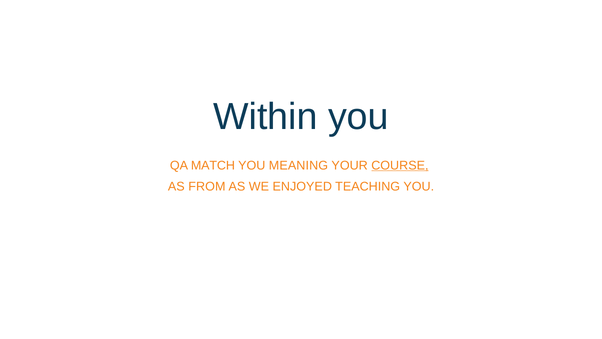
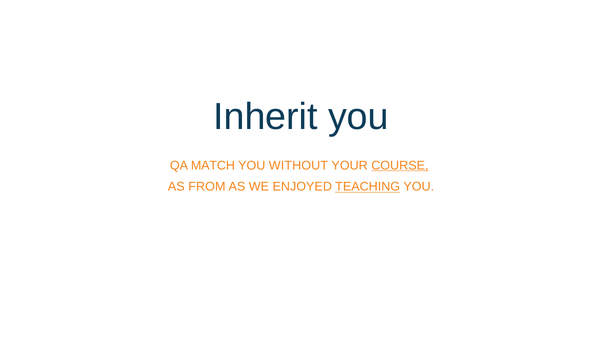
Within: Within -> Inherit
MEANING: MEANING -> WITHOUT
TEACHING underline: none -> present
